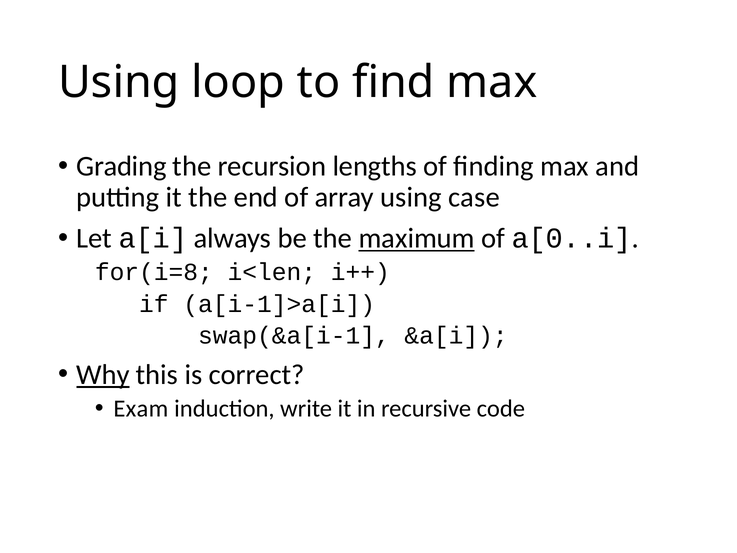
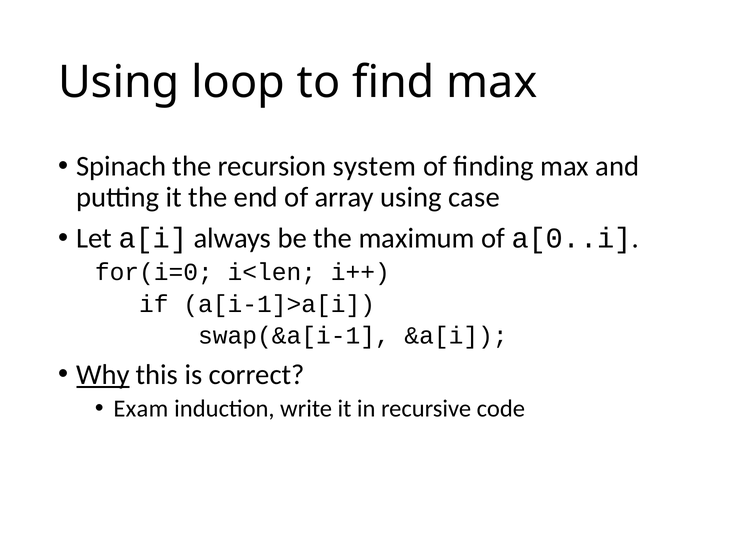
Grading: Grading -> Spinach
lengths: lengths -> system
maximum underline: present -> none
for(i=8: for(i=8 -> for(i=0
